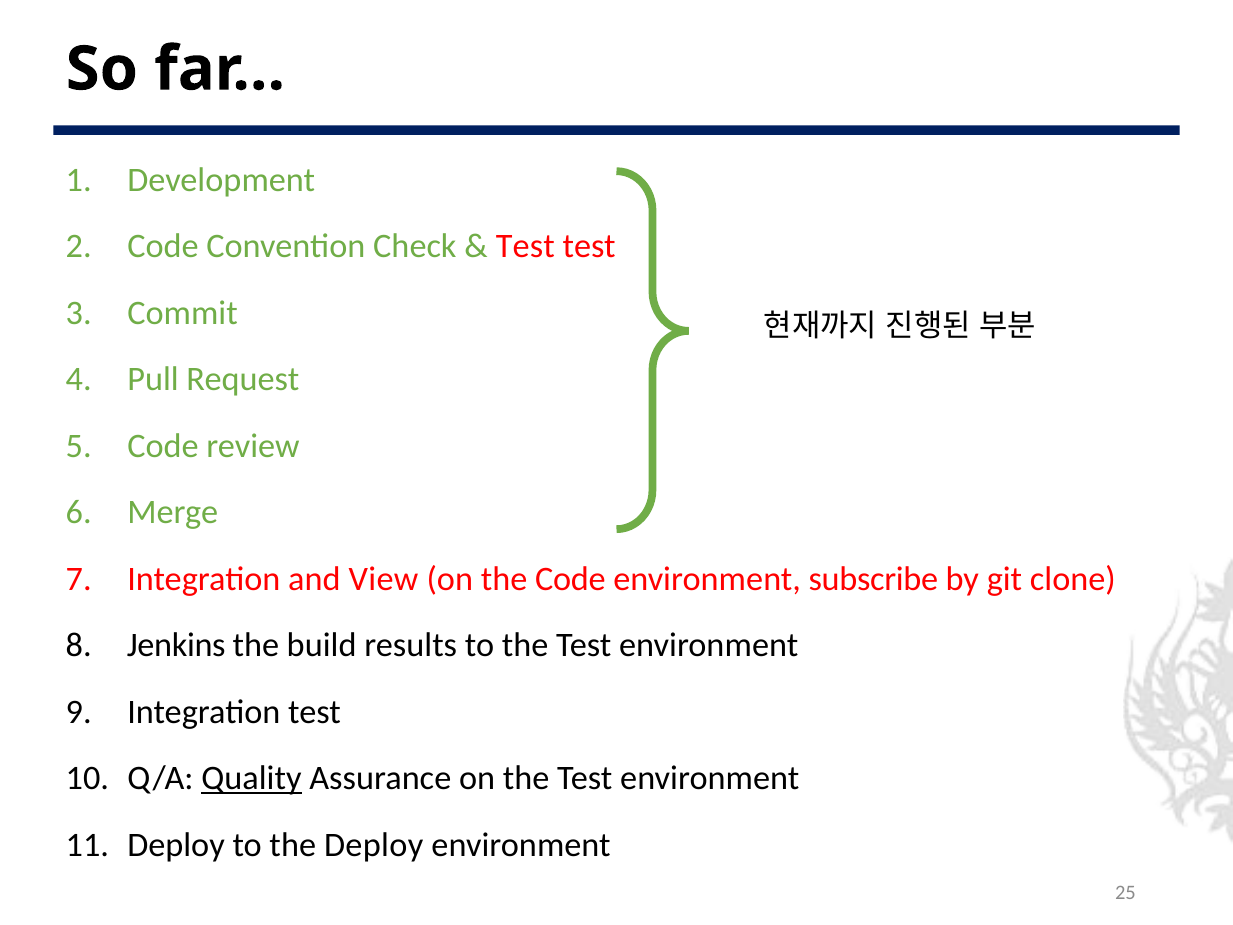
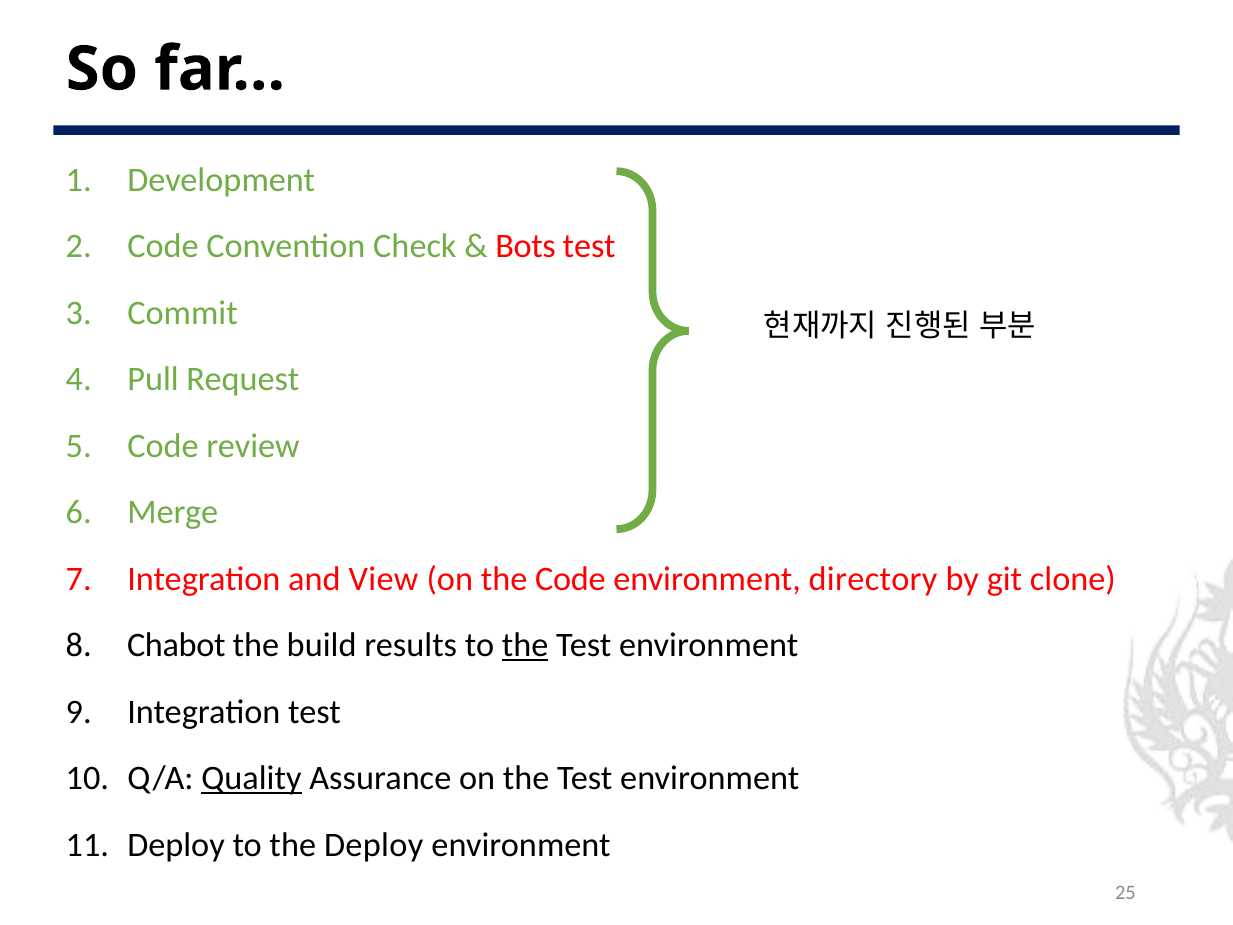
Test at (525, 247): Test -> Bots
subscribe: subscribe -> directory
Jenkins: Jenkins -> Chabot
the at (525, 645) underline: none -> present
